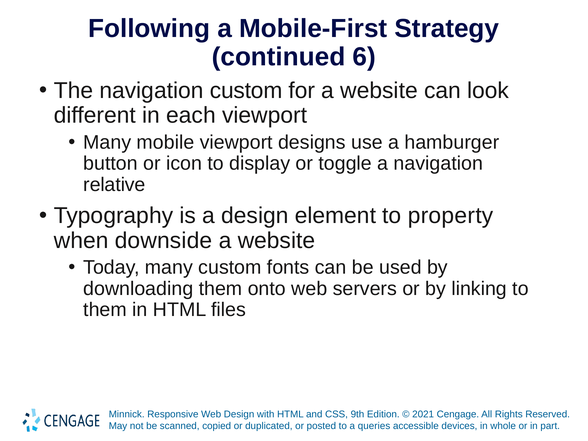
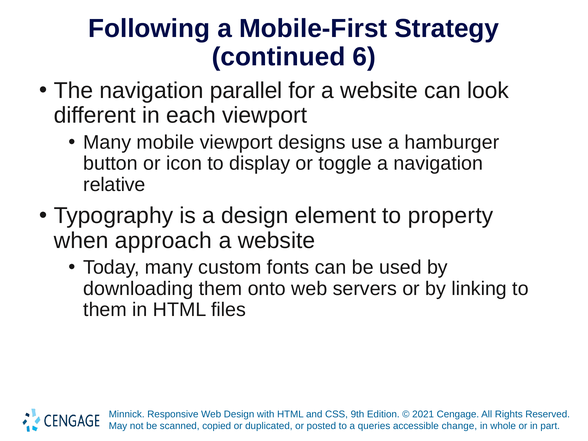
navigation custom: custom -> parallel
downside: downside -> approach
devices: devices -> change
